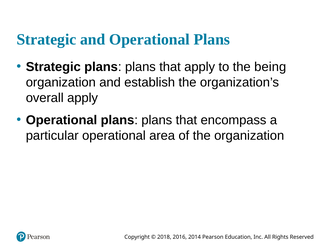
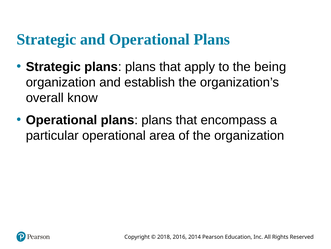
overall apply: apply -> know
